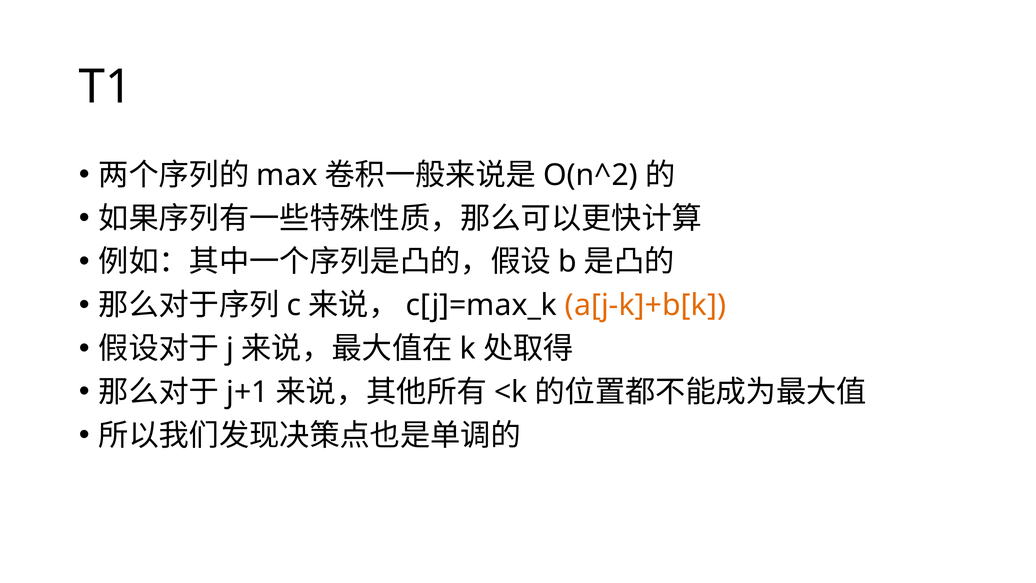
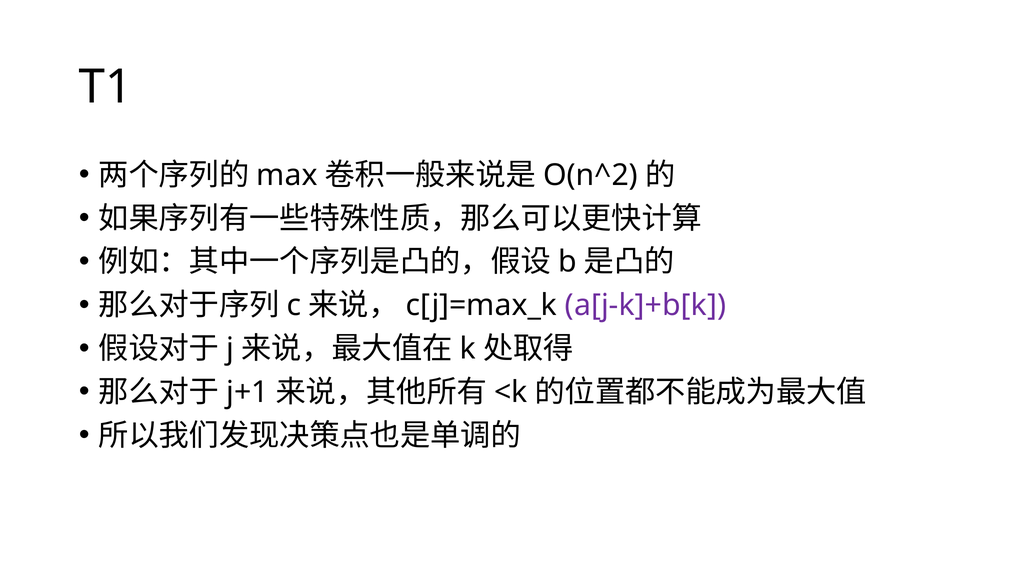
a[j-k]+b[k colour: orange -> purple
